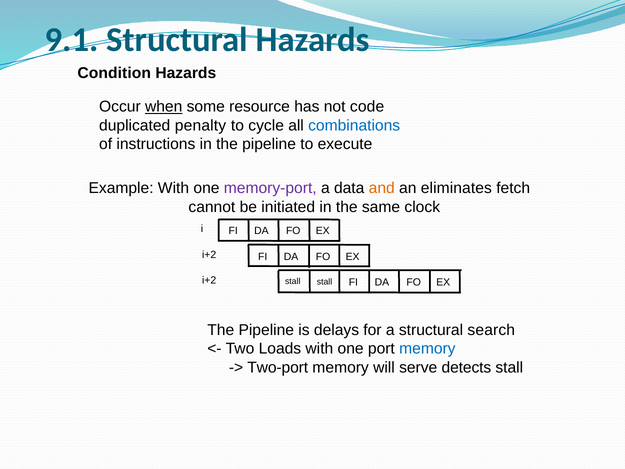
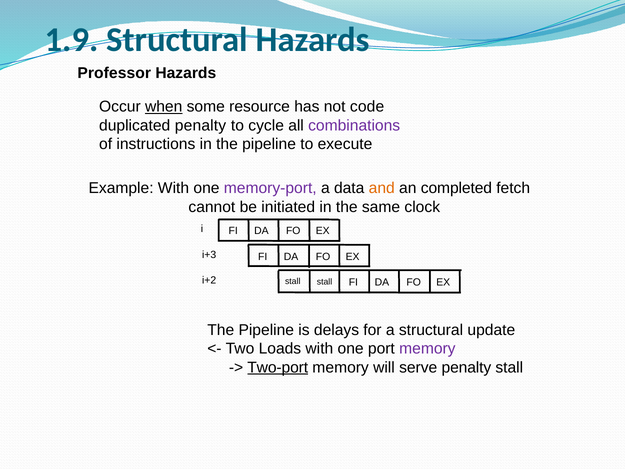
9.1: 9.1 -> 1.9
Condition: Condition -> Professor
combinations colour: blue -> purple
eliminates: eliminates -> completed
i+2 at (209, 255): i+2 -> i+3
search: search -> update
memory at (427, 348) colour: blue -> purple
Two-port underline: none -> present
serve detects: detects -> penalty
